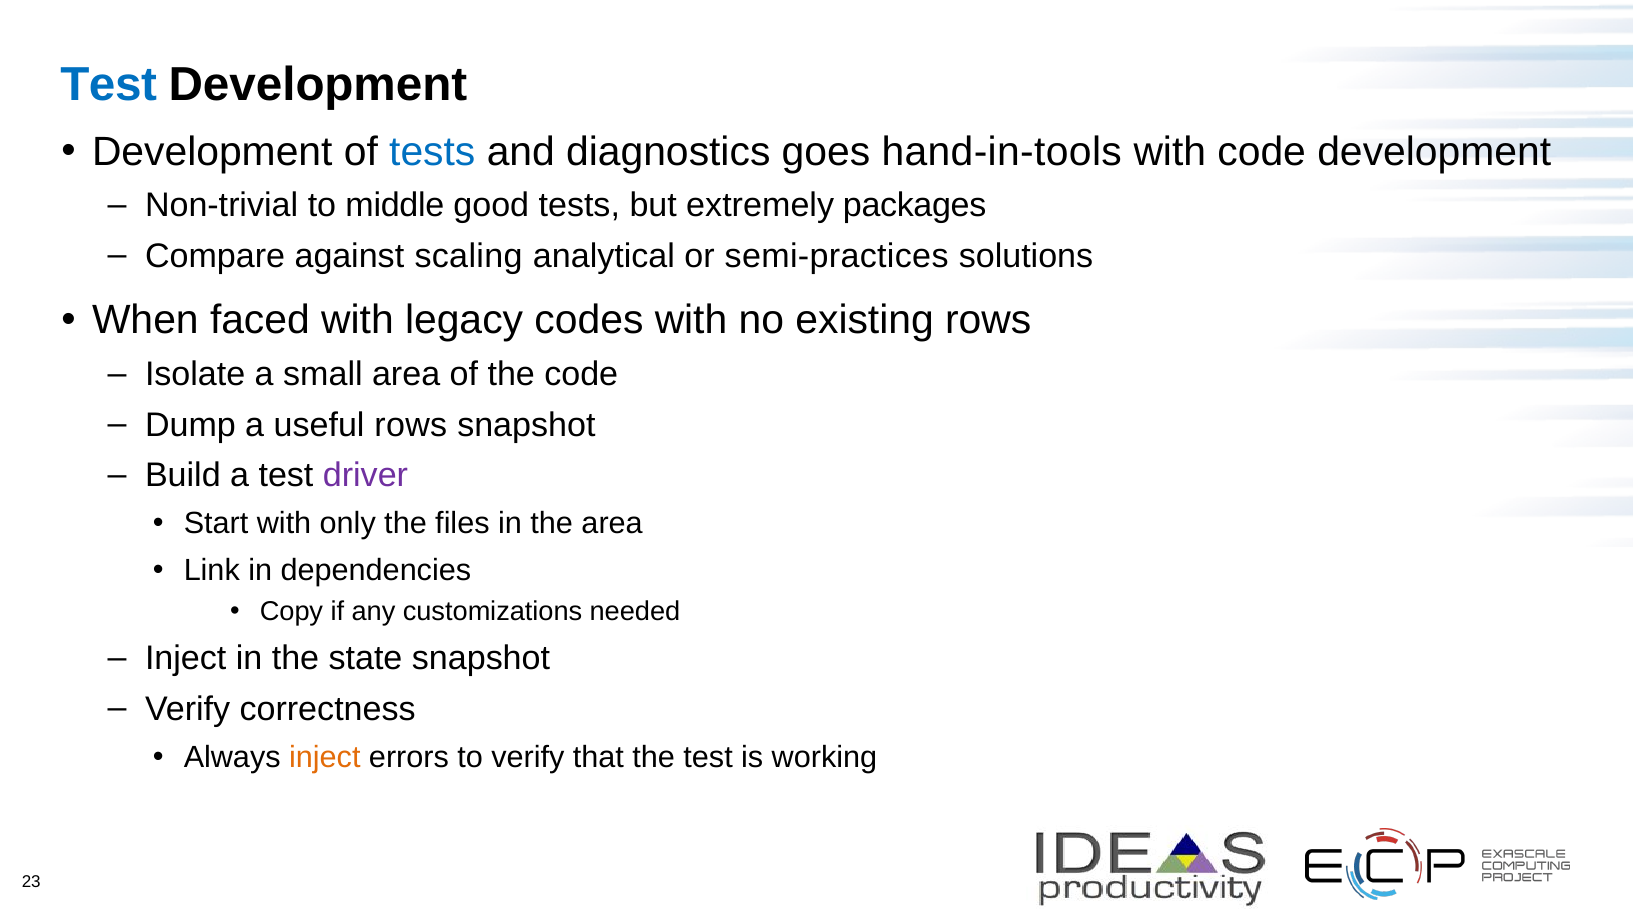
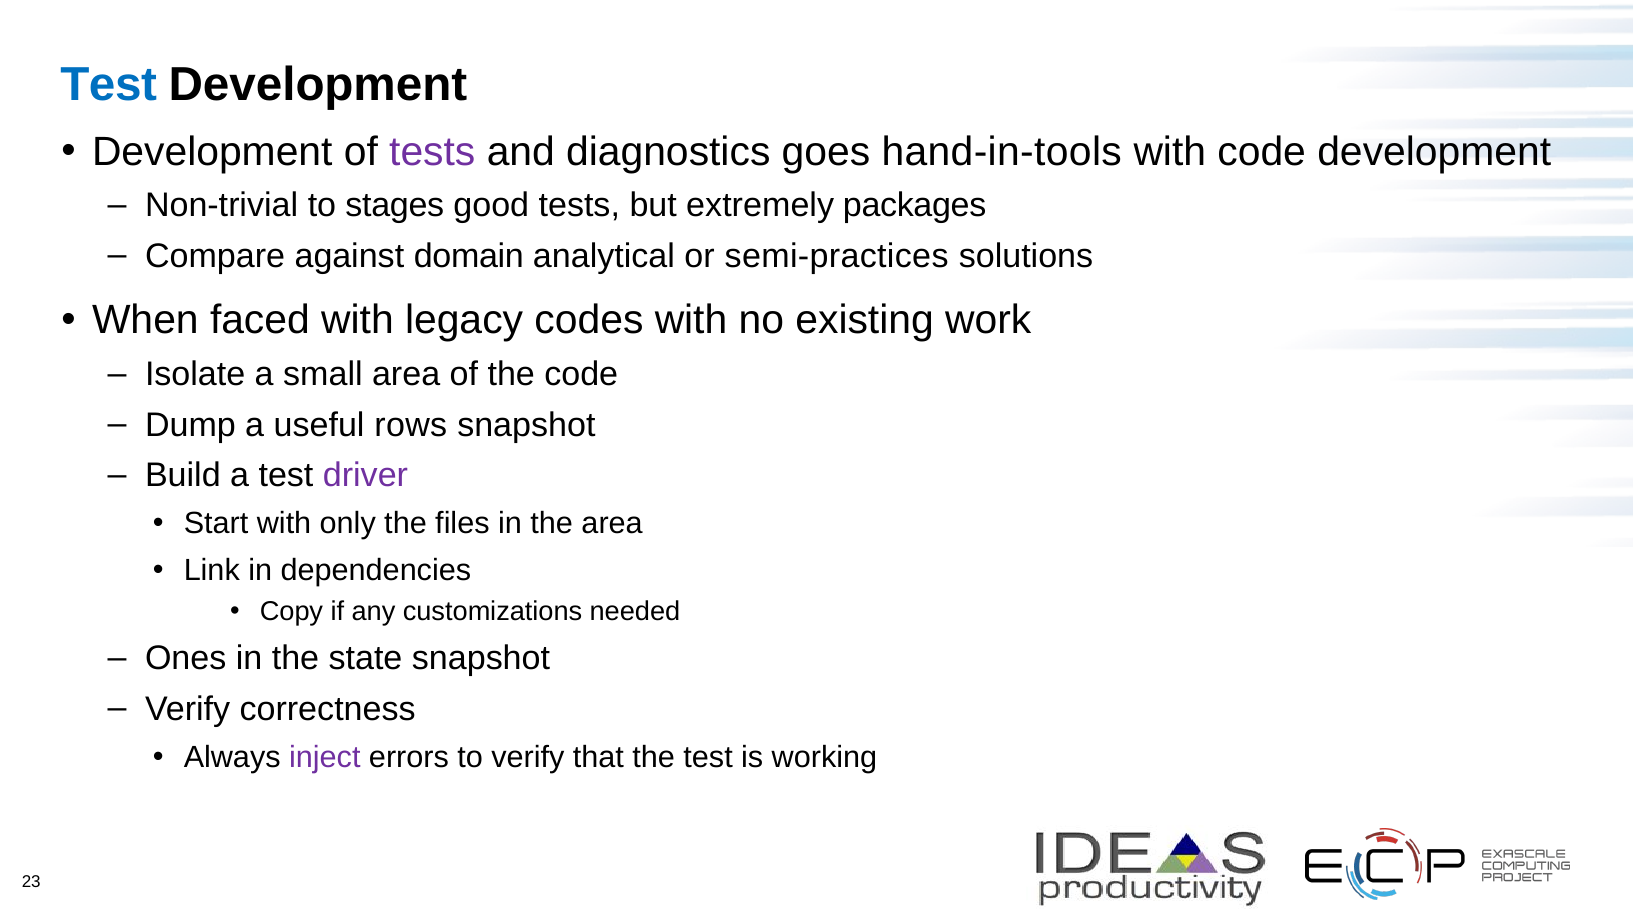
tests at (432, 152) colour: blue -> purple
middle: middle -> stages
scaling: scaling -> domain
existing rows: rows -> work
Inject at (186, 658): Inject -> Ones
inject at (325, 757) colour: orange -> purple
